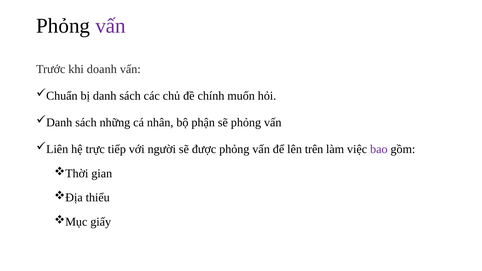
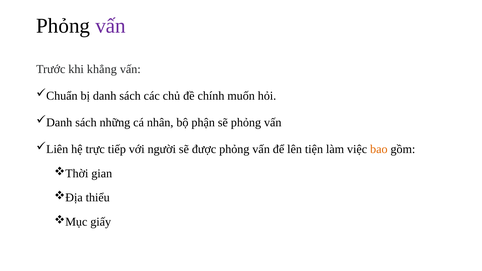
doanh: doanh -> khẳng
trên: trên -> tiện
bao colour: purple -> orange
